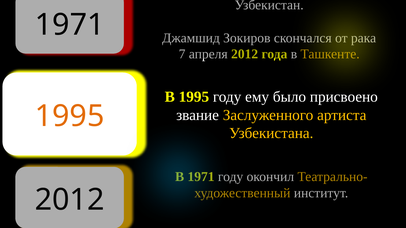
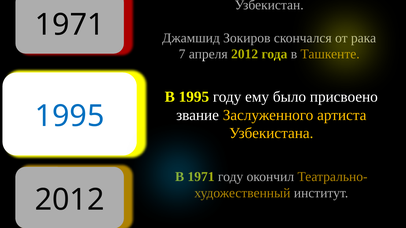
1995 at (70, 116) colour: orange -> blue
